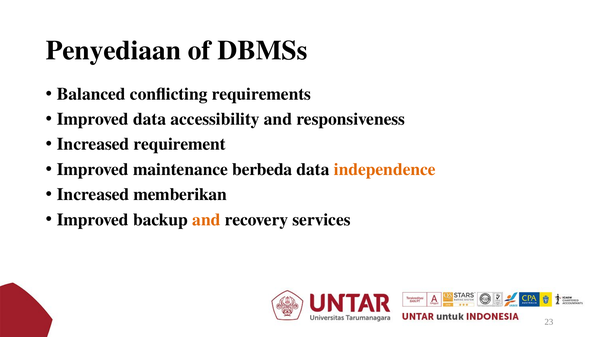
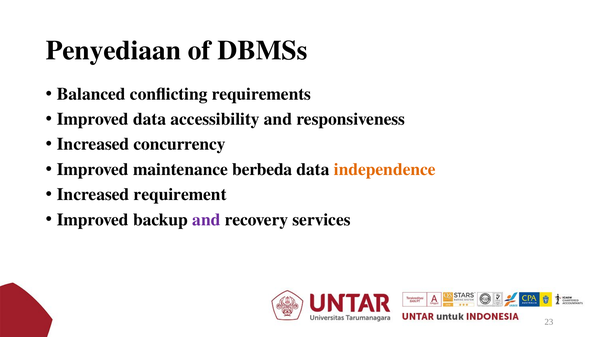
requirement: requirement -> concurrency
memberikan: memberikan -> requirement
and at (206, 220) colour: orange -> purple
